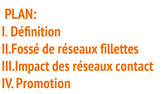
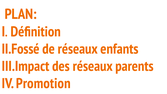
fillettes: fillettes -> enfants
contact: contact -> parents
